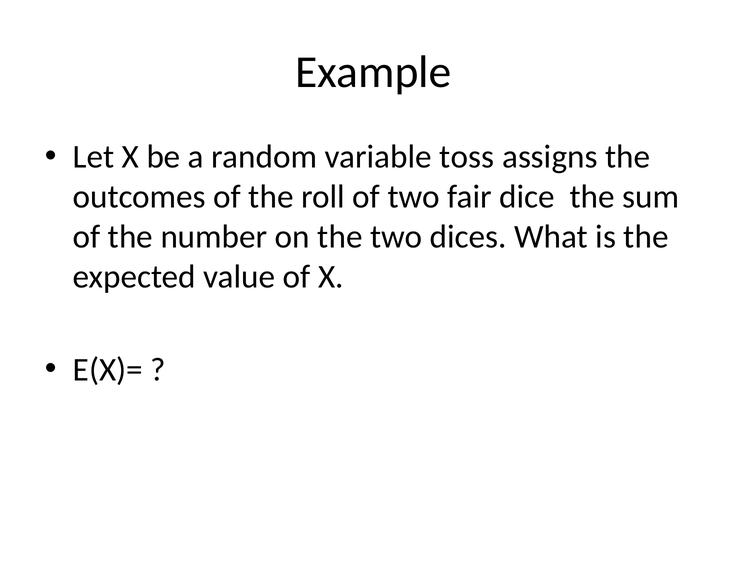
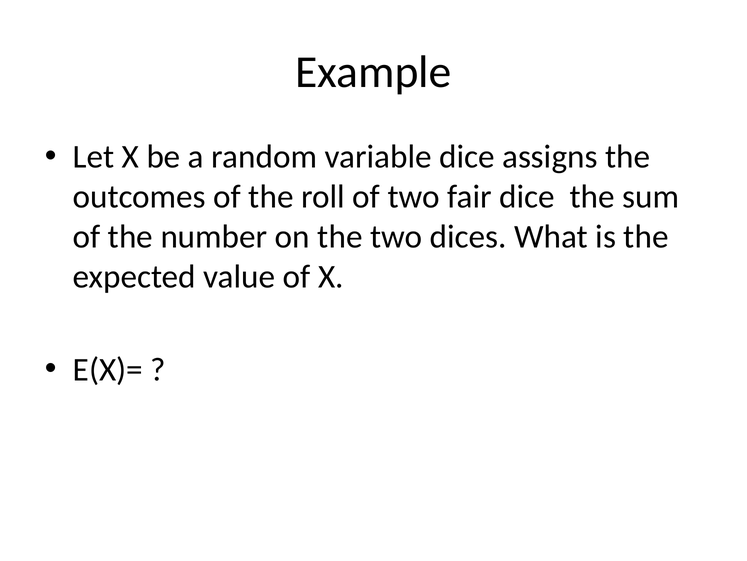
variable toss: toss -> dice
